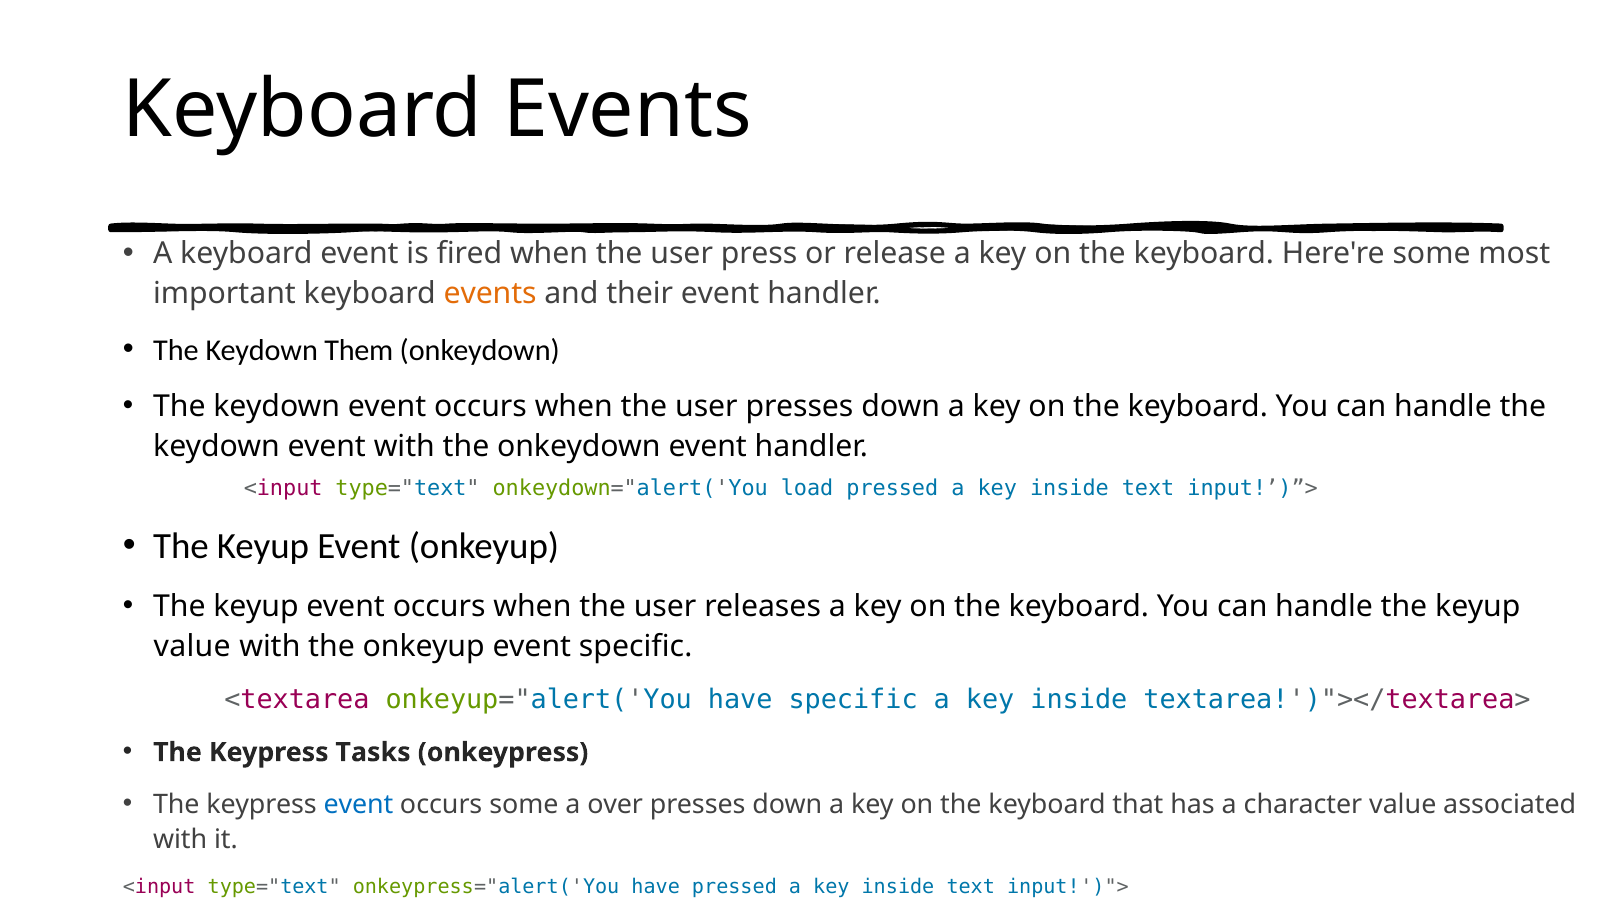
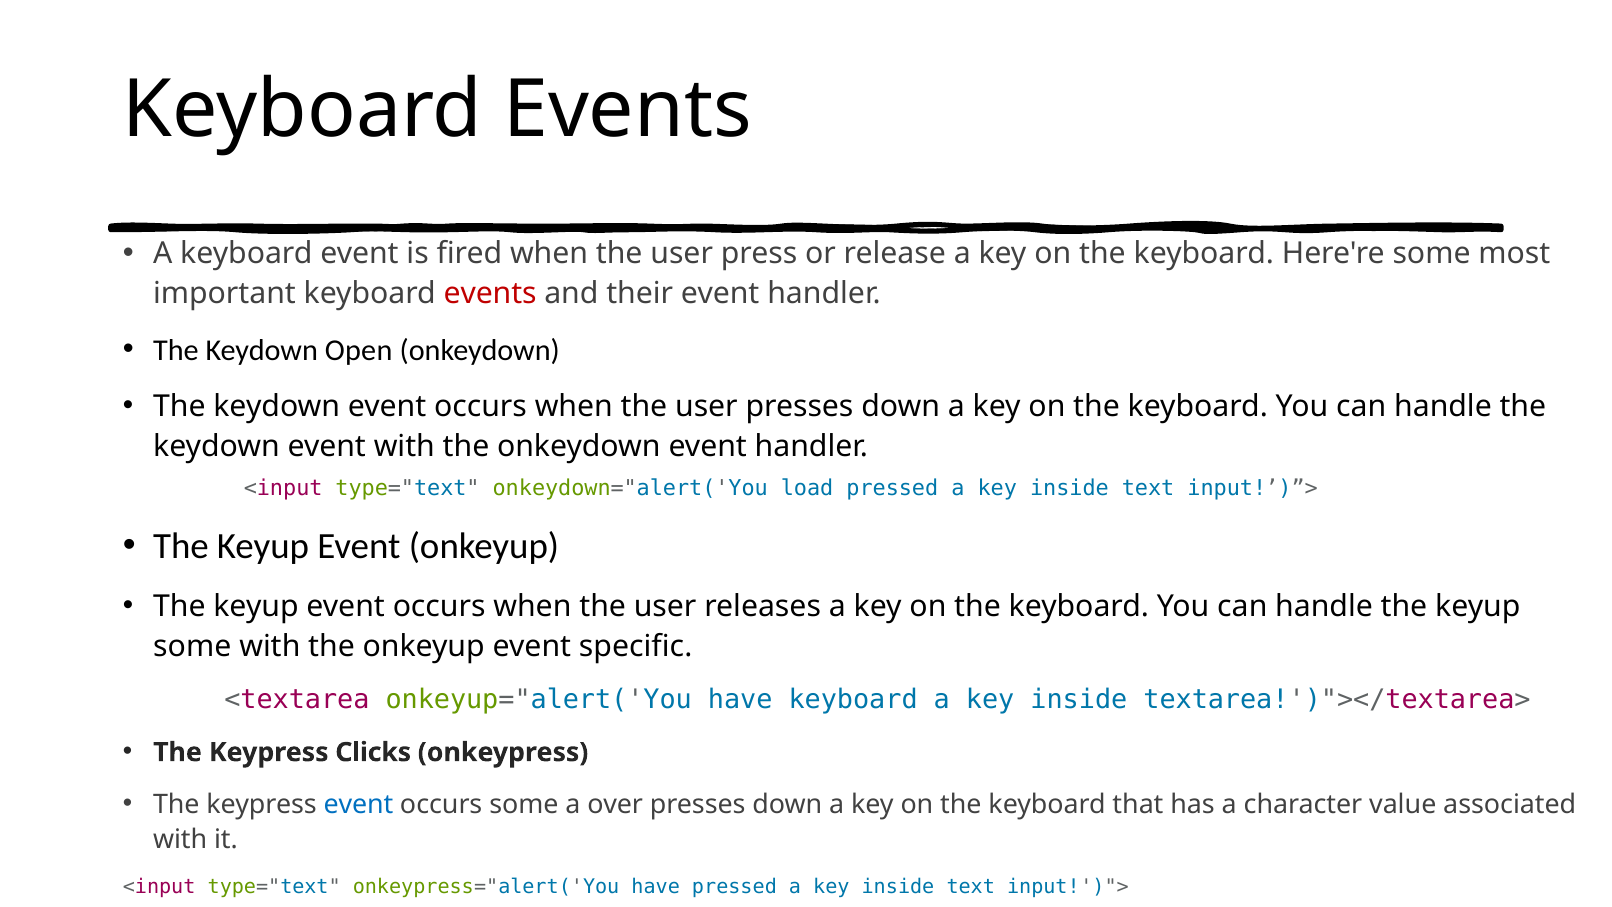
events at (490, 293) colour: orange -> red
Them: Them -> Open
value at (192, 646): value -> some
have specific: specific -> keyboard
Tasks: Tasks -> Clicks
